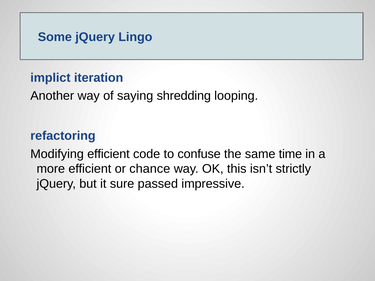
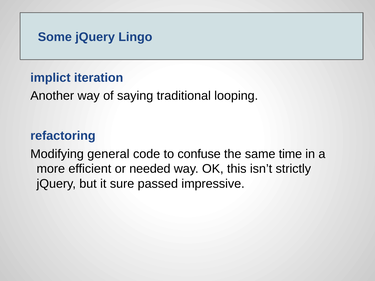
shredding: shredding -> traditional
Modifying efficient: efficient -> general
chance: chance -> needed
